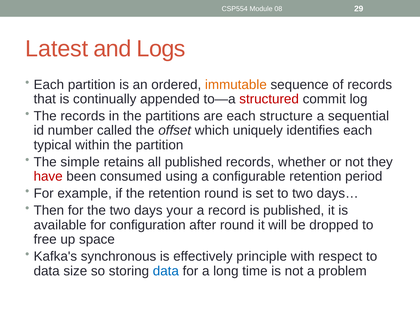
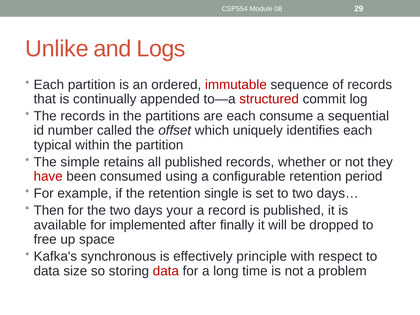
Latest: Latest -> Unlike
immutable colour: orange -> red
structure: structure -> consume
retention round: round -> single
configuration: configuration -> implemented
after round: round -> finally
data at (166, 271) colour: blue -> red
